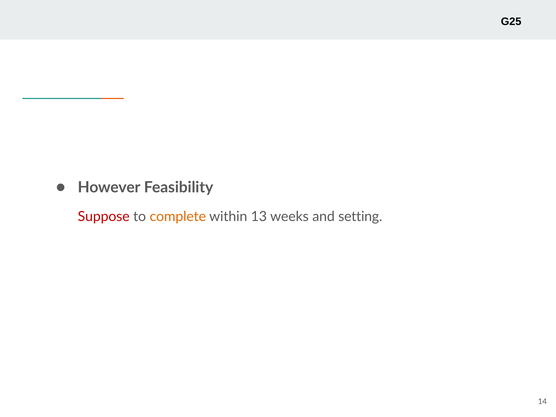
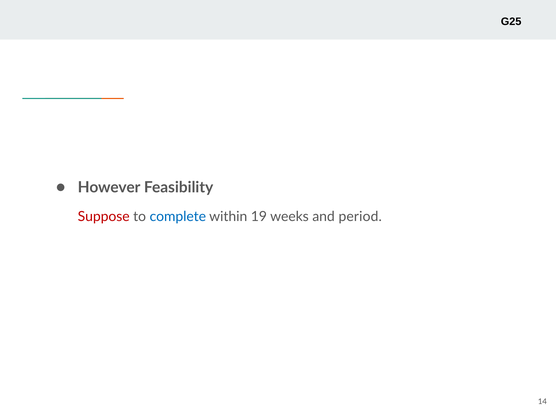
complete colour: orange -> blue
13: 13 -> 19
setting: setting -> period
